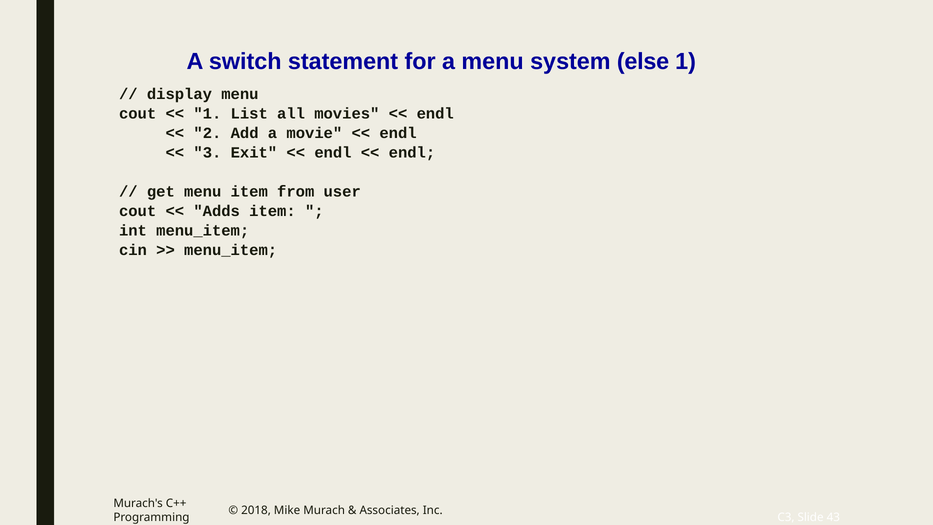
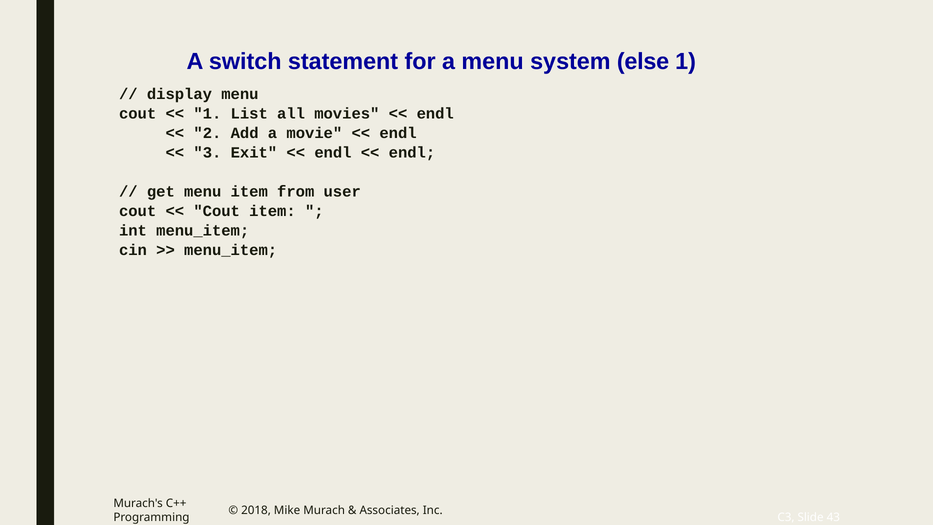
Adds at (217, 211): Adds -> Cout
